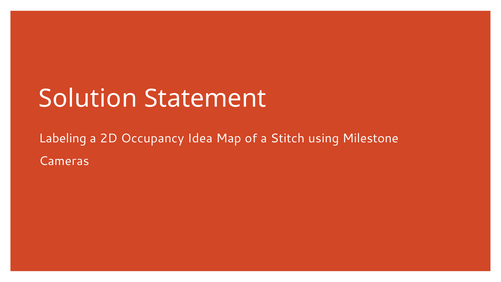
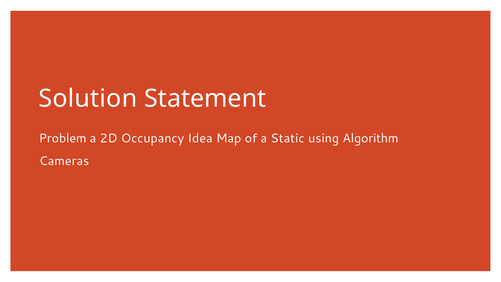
Labeling: Labeling -> Problem
Stitch: Stitch -> Static
Milestone: Milestone -> Algorithm
